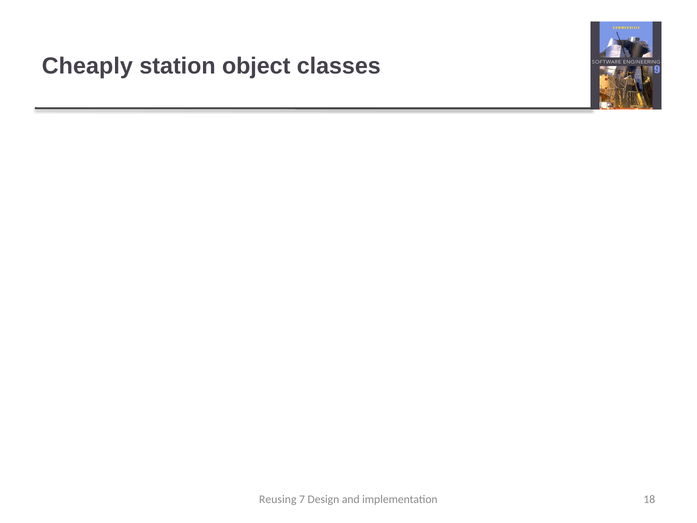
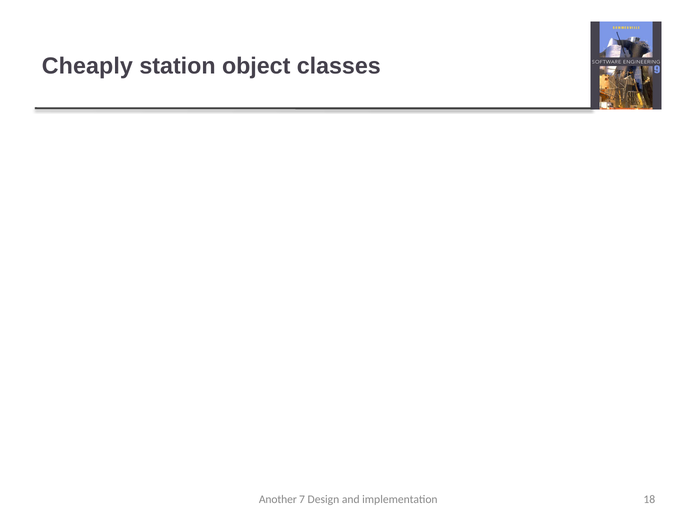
Reusing: Reusing -> Another
